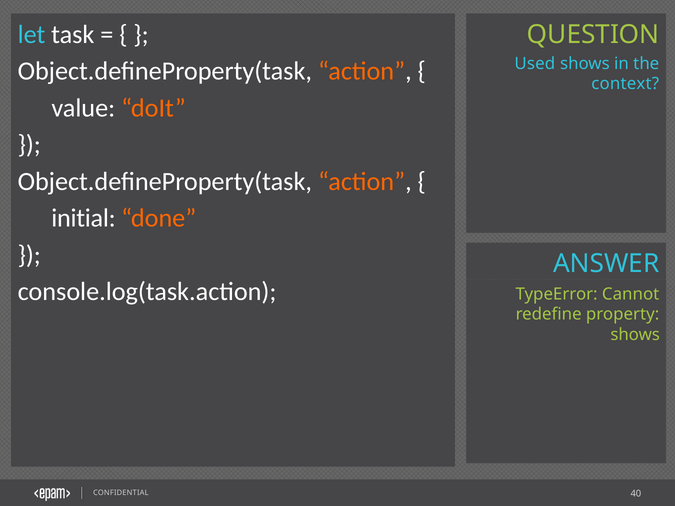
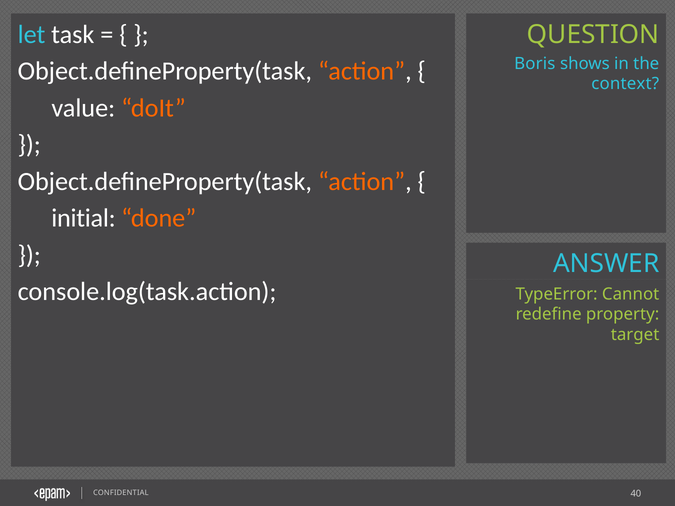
Used: Used -> Boris
shows at (635, 335): shows -> target
